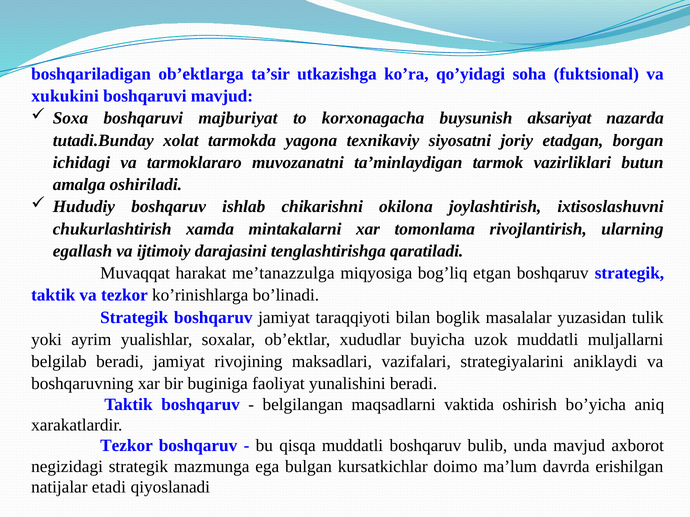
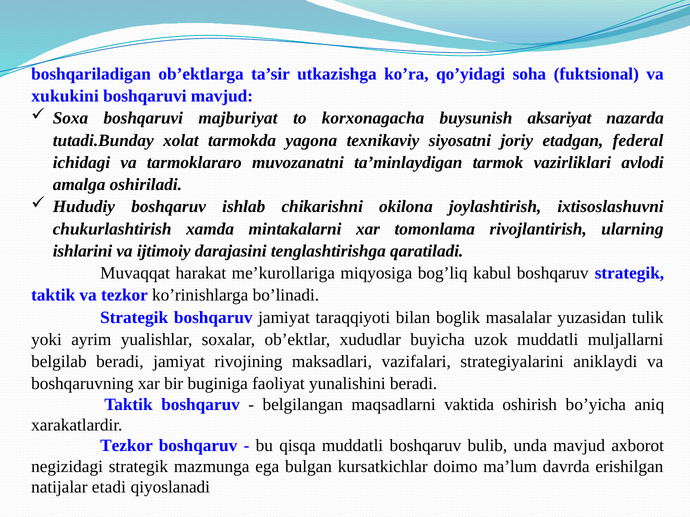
borgan: borgan -> federal
butun: butun -> avlodi
egallash: egallash -> ishlarini
me’tanazzulga: me’tanazzulga -> me’kurollariga
etgan: etgan -> kabul
